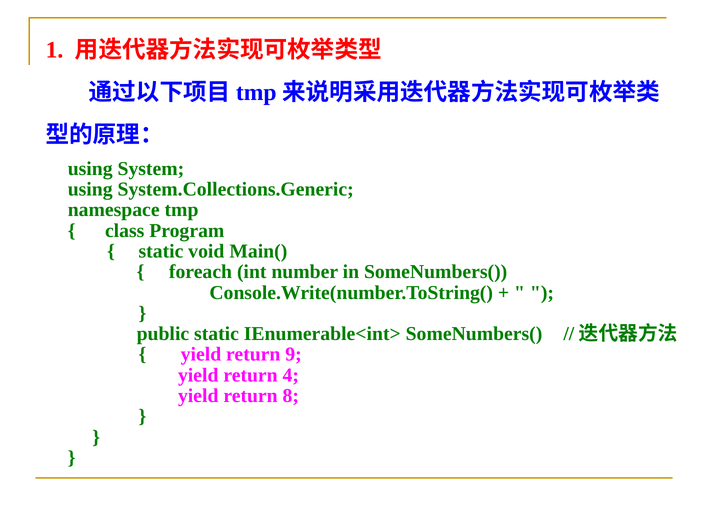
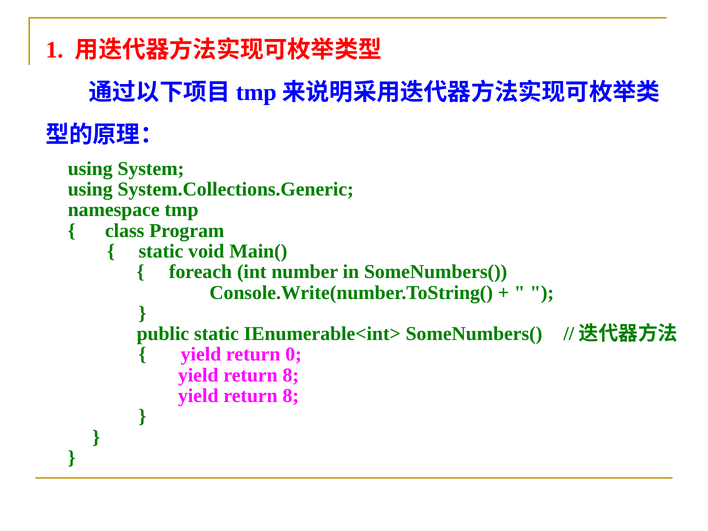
9: 9 -> 0
4 at (291, 375): 4 -> 8
